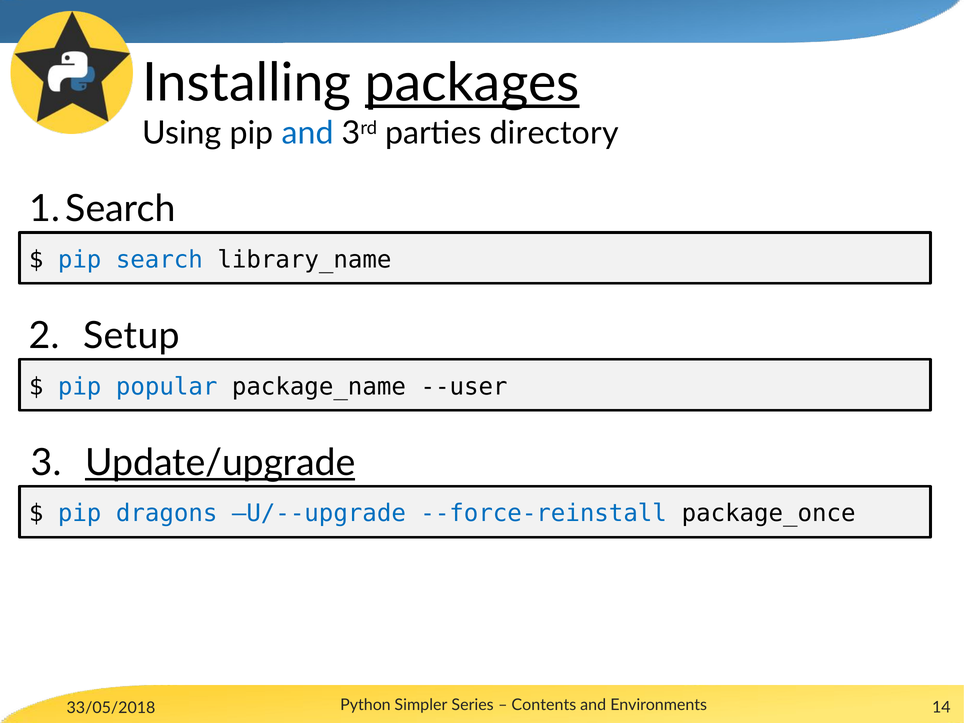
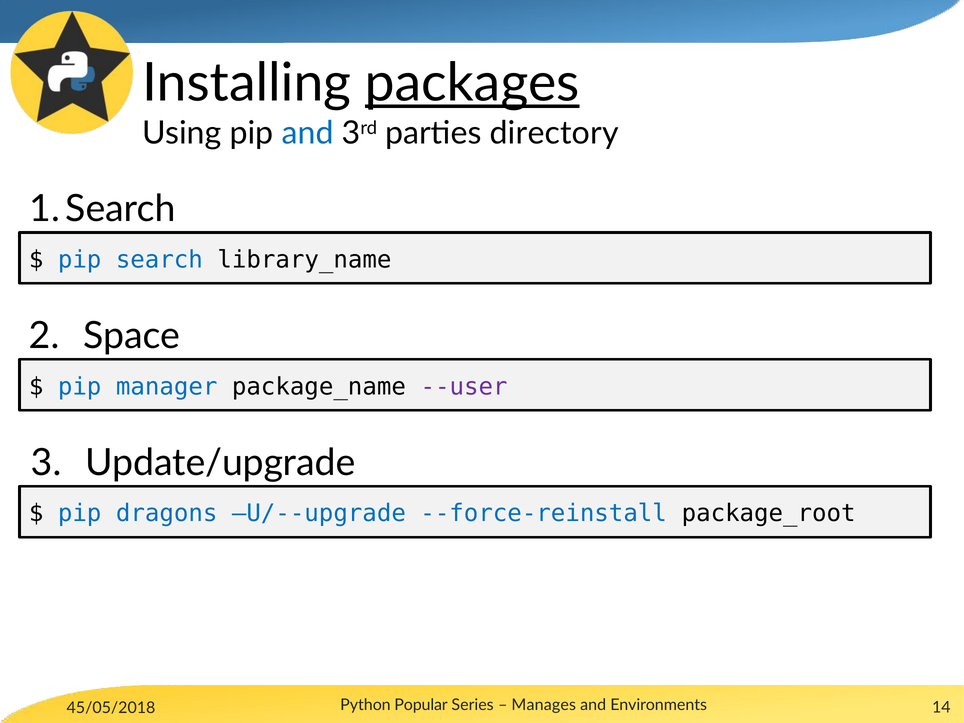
Setup: Setup -> Space
popular: popular -> manager
--user colour: black -> purple
Update/upgrade underline: present -> none
package_once: package_once -> package_root
33/05/2018: 33/05/2018 -> 45/05/2018
Simpler: Simpler -> Popular
Contents: Contents -> Manages
